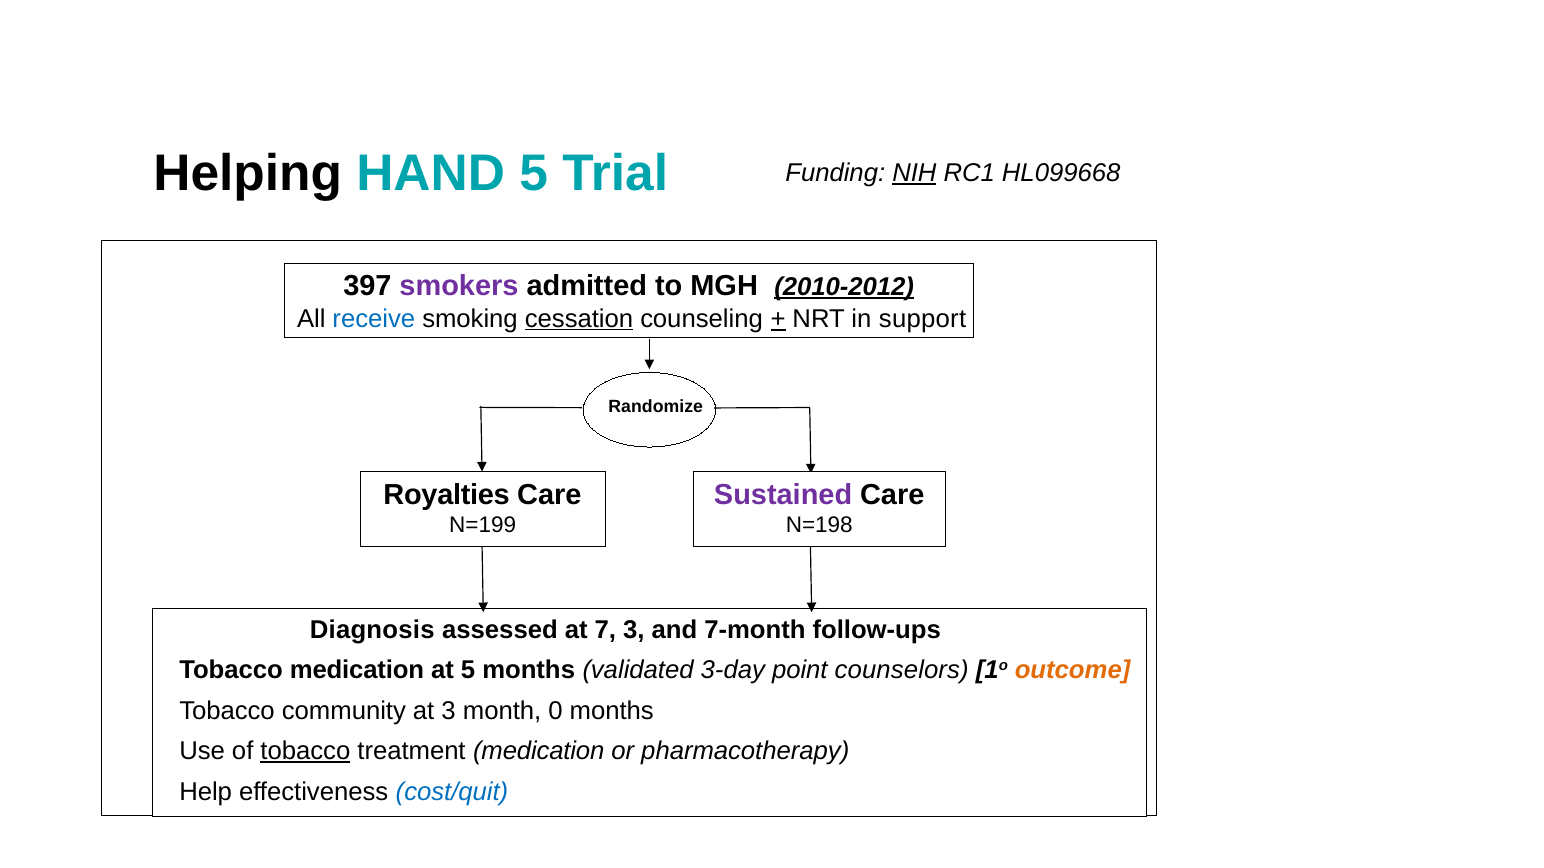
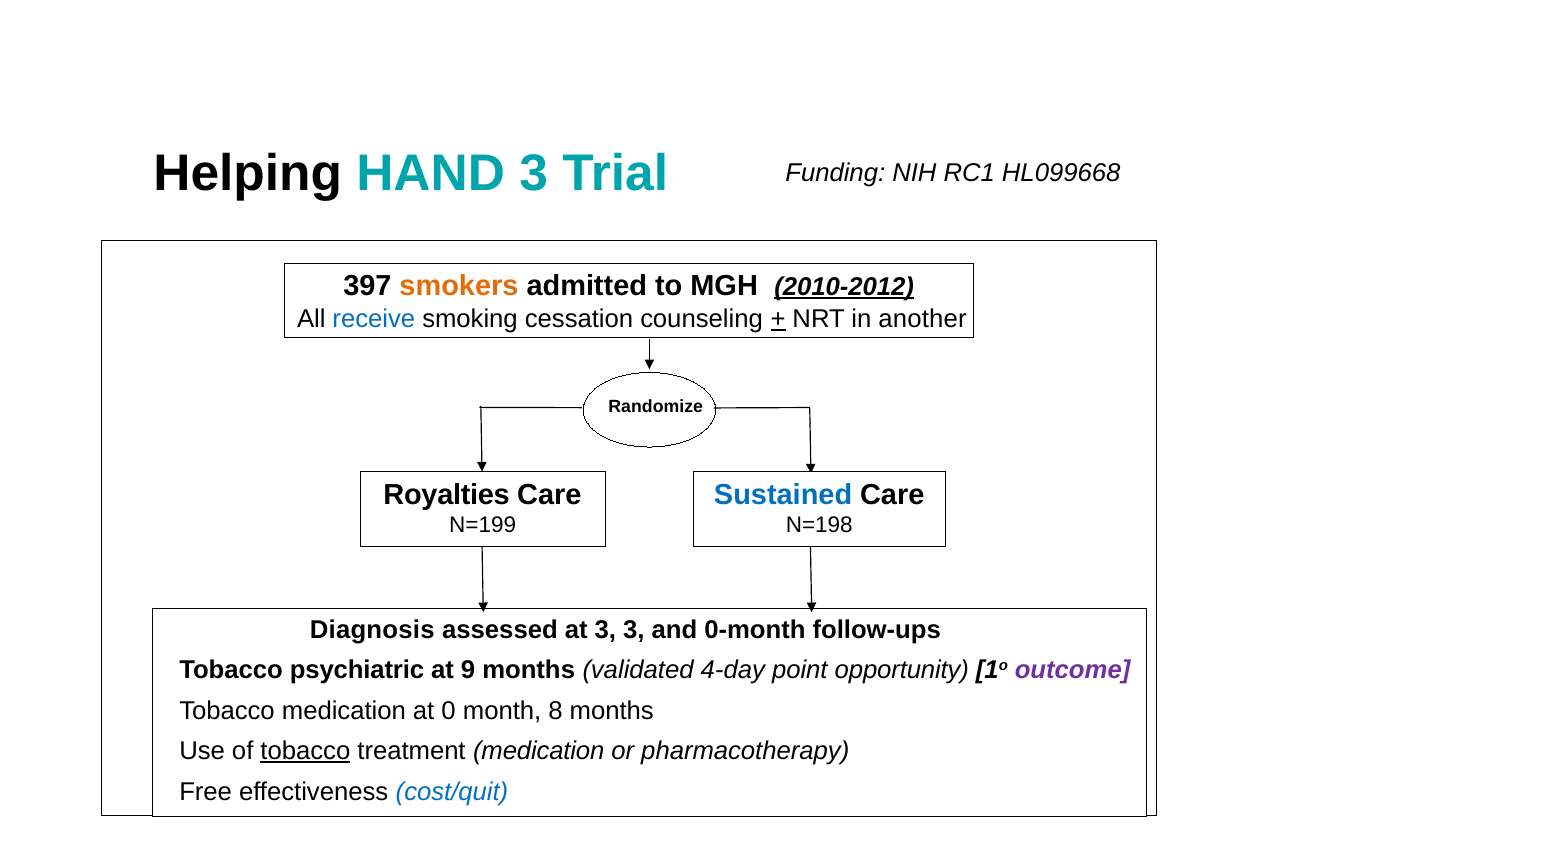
HAND 5: 5 -> 3
NIH underline: present -> none
smokers colour: purple -> orange
cessation underline: present -> none
support: support -> another
Sustained colour: purple -> blue
at 7: 7 -> 3
7-month: 7-month -> 0-month
Tobacco medication: medication -> psychiatric
at 5: 5 -> 9
3-day: 3-day -> 4-day
counselors: counselors -> opportunity
outcome colour: orange -> purple
Tobacco community: community -> medication
at 3: 3 -> 0
0: 0 -> 8
Help: Help -> Free
